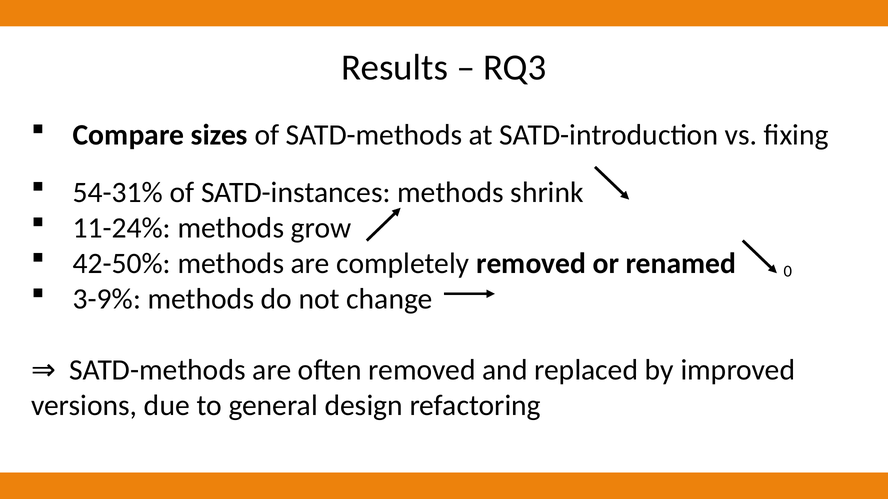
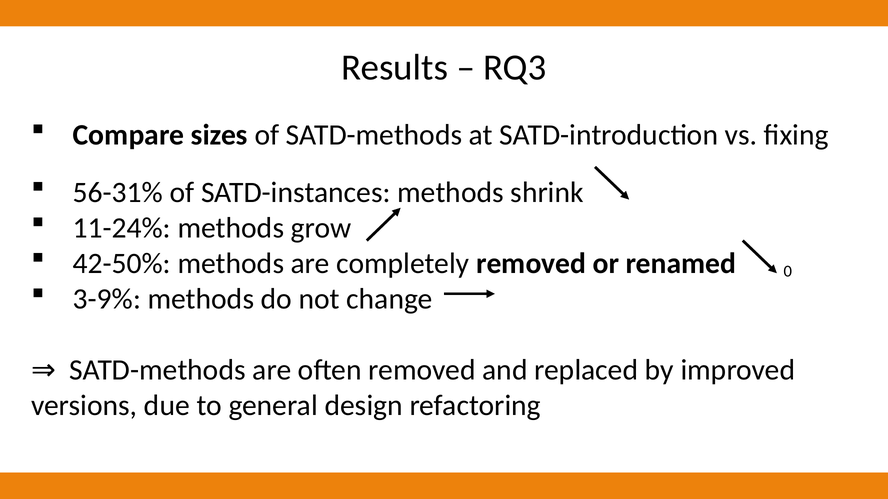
54-31%: 54-31% -> 56-31%
